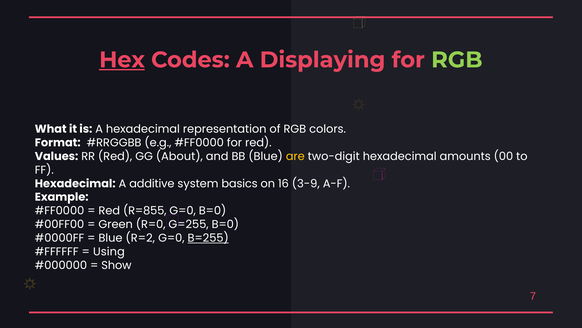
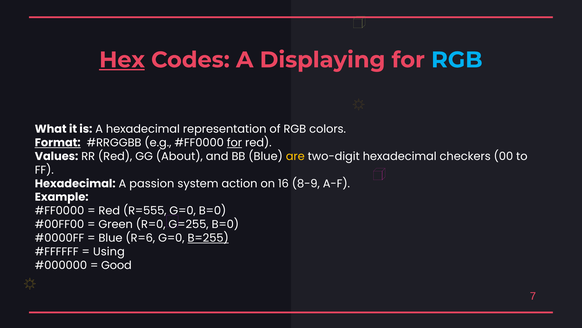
RGB at (457, 60) colour: light green -> light blue
Format underline: none -> present
for at (234, 142) underline: none -> present
amounts: amounts -> checkers
additive: additive -> passion
basics: basics -> action
3-9: 3-9 -> 8-9
R=855: R=855 -> R=555
R=2: R=2 -> R=6
Show: Show -> Good
